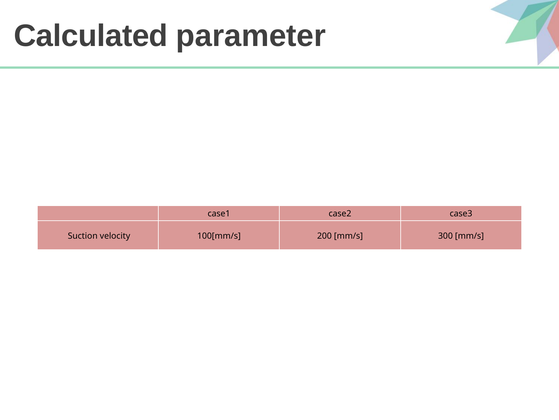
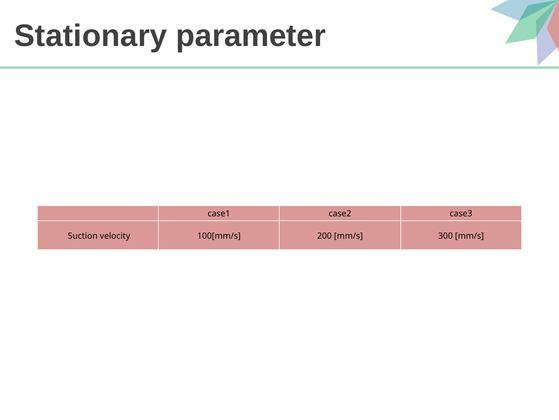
Calculated: Calculated -> Stationary
